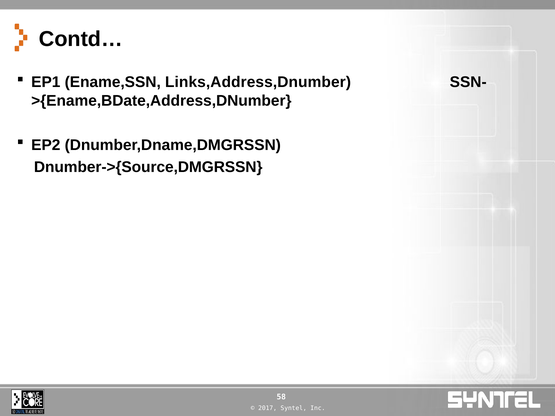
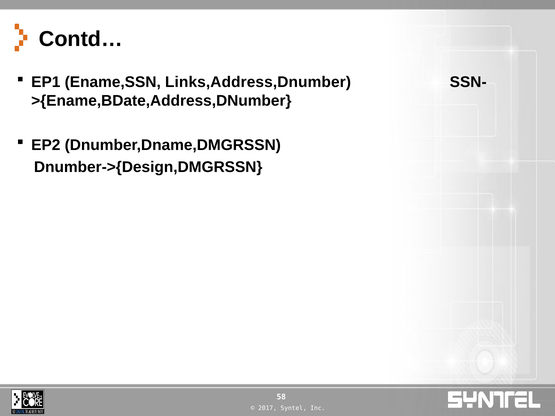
Dnumber->{Source,DMGRSSN: Dnumber->{Source,DMGRSSN -> Dnumber->{Design,DMGRSSN
